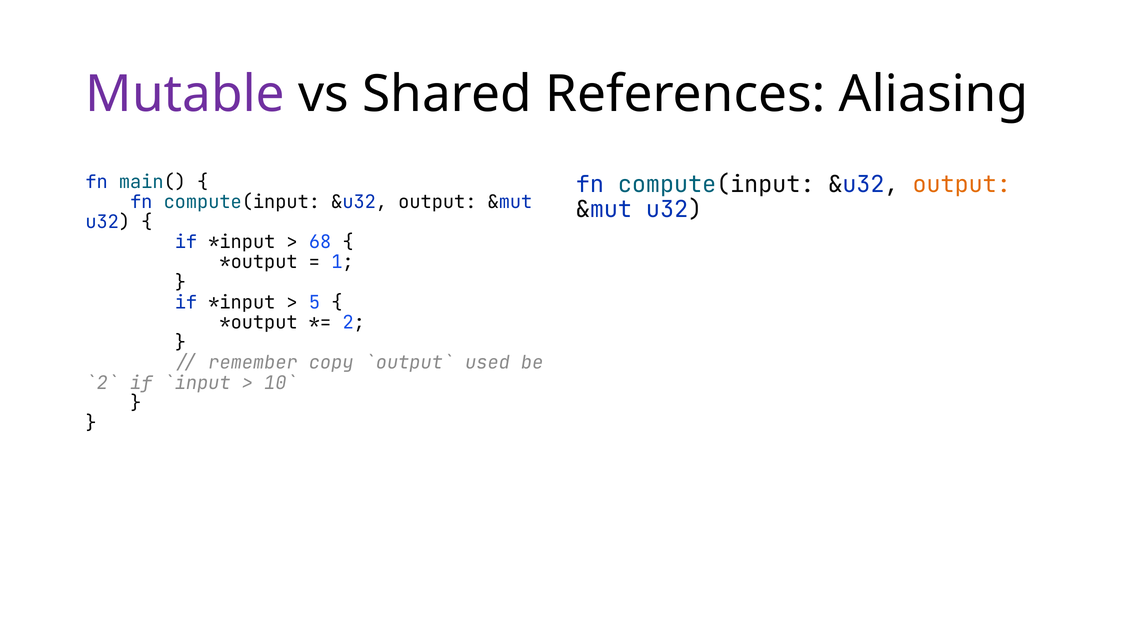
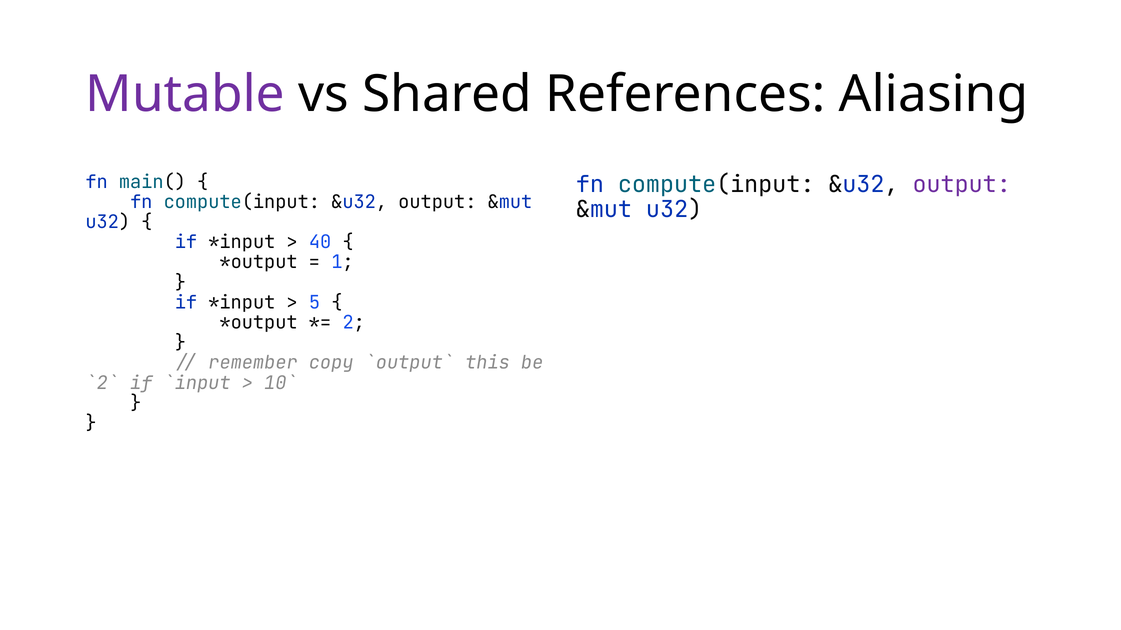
output at (962, 185) colour: orange -> purple
68: 68 -> 40
used: used -> this
